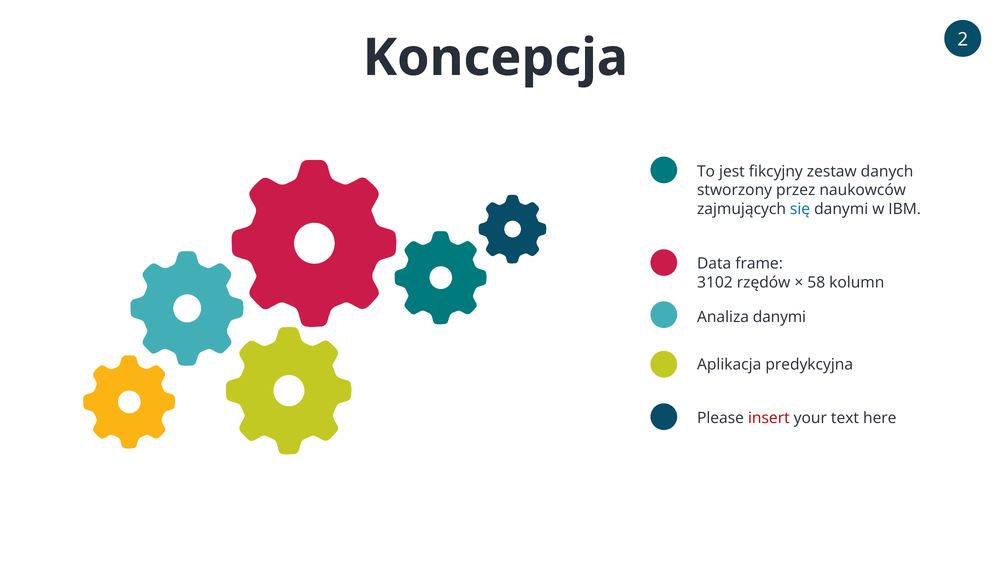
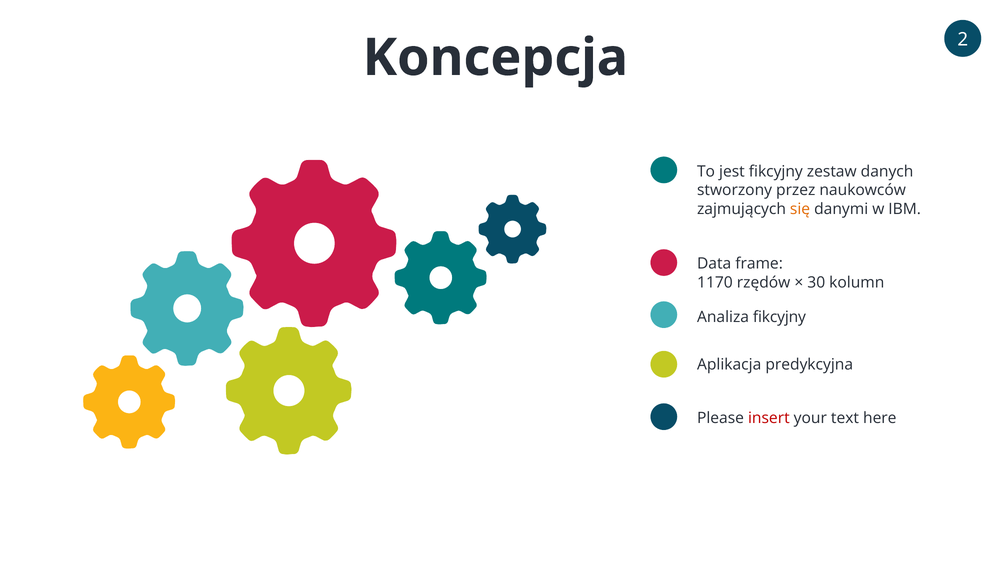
się colour: blue -> orange
3102: 3102 -> 1170
58: 58 -> 30
Analiza danymi: danymi -> fikcyjny
